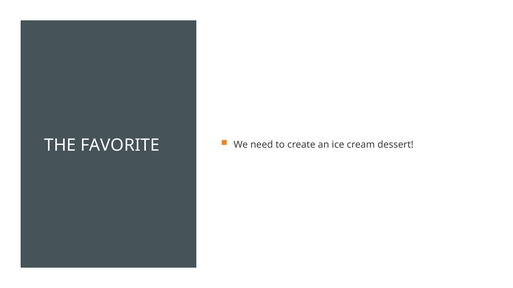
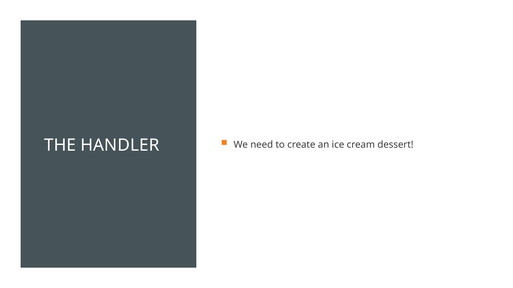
FAVORITE: FAVORITE -> HANDLER
